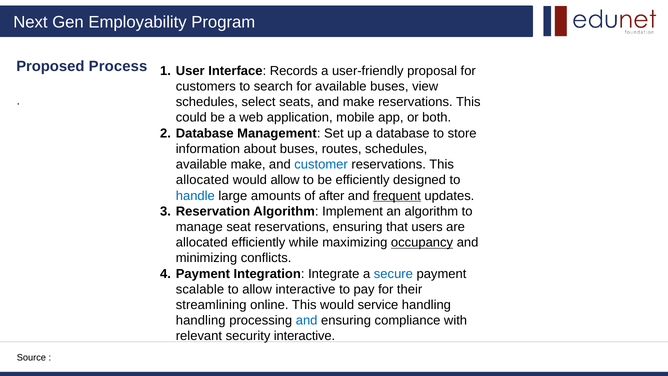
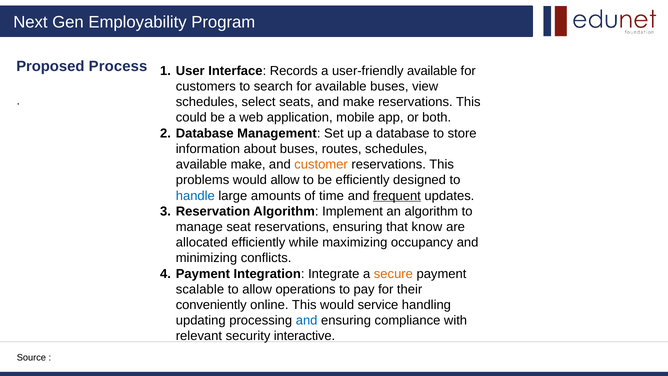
user-friendly proposal: proposal -> available
customer colour: blue -> orange
allocated at (202, 180): allocated -> problems
after: after -> time
users: users -> know
occupancy underline: present -> none
secure colour: blue -> orange
allow interactive: interactive -> operations
streamlining: streamlining -> conveniently
handling at (201, 320): handling -> updating
